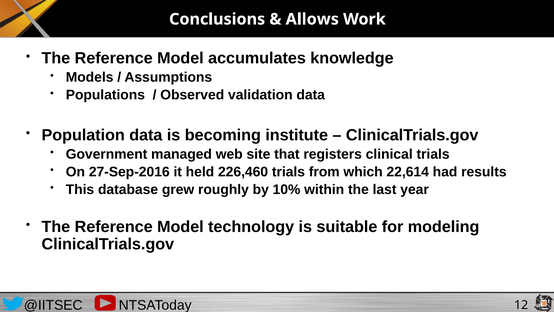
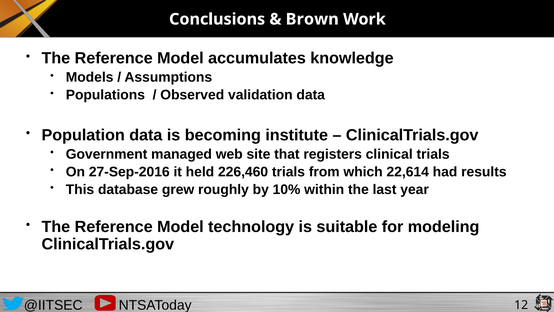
Allows: Allows -> Brown
